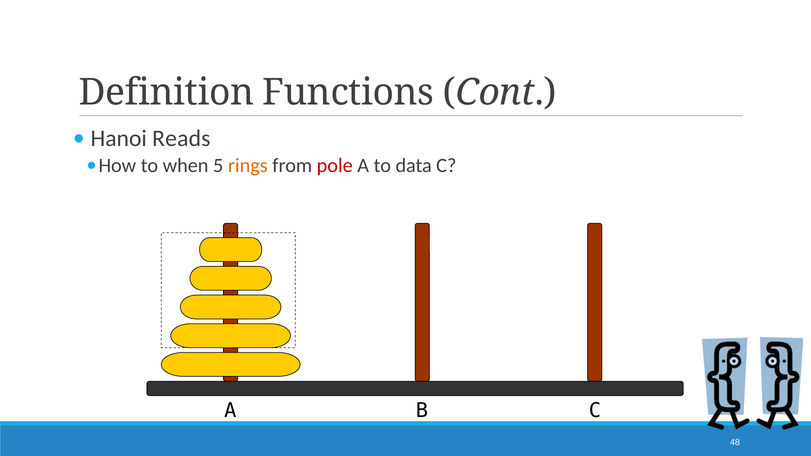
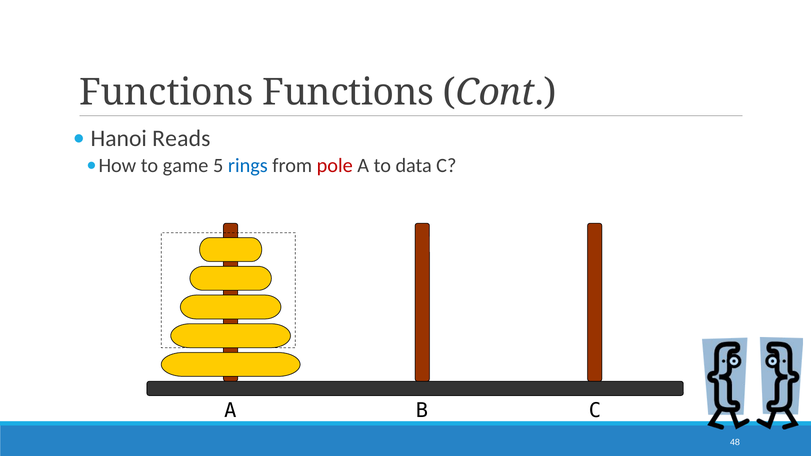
Definition at (166, 93): Definition -> Functions
when: when -> game
rings colour: orange -> blue
